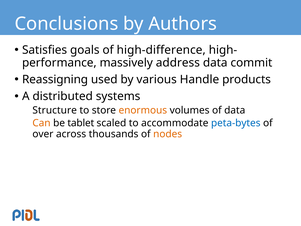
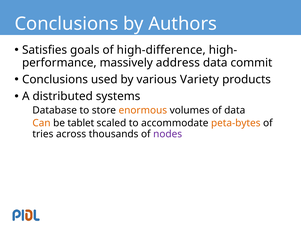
Reassigning at (55, 79): Reassigning -> Conclusions
Handle: Handle -> Variety
Structure: Structure -> Database
peta-bytes colour: blue -> orange
over: over -> tries
nodes colour: orange -> purple
